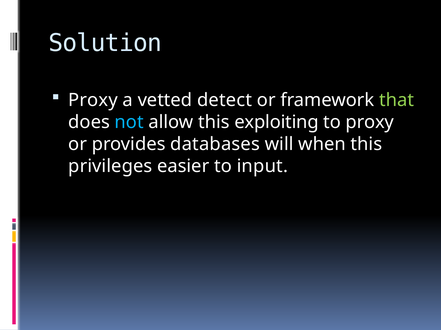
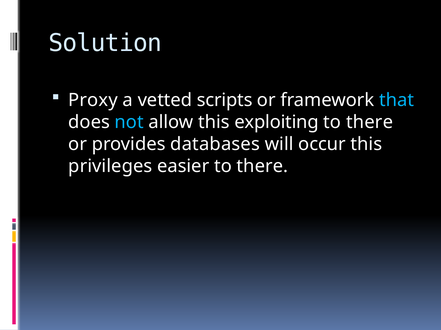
detect: detect -> scripts
that colour: light green -> light blue
proxy at (370, 123): proxy -> there
when: when -> occur
easier to input: input -> there
